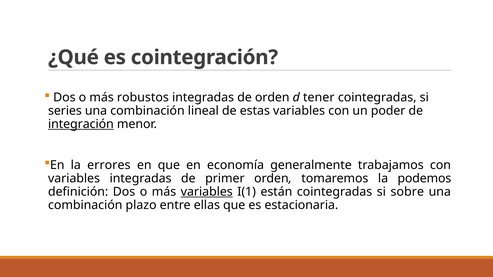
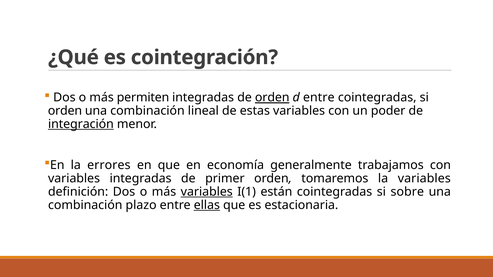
robustos: robustos -> permiten
orden at (272, 98) underline: none -> present
d tener: tener -> entre
series at (65, 111): series -> orden
la podemos: podemos -> variables
ellas underline: none -> present
